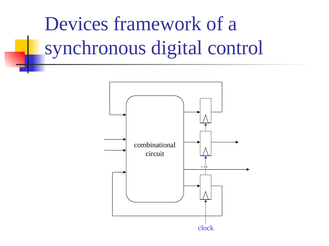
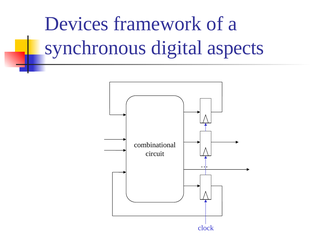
control: control -> aspects
